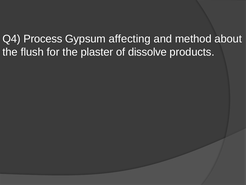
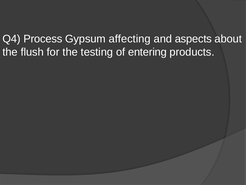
method: method -> aspects
plaster: plaster -> testing
dissolve: dissolve -> entering
